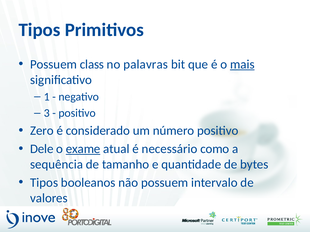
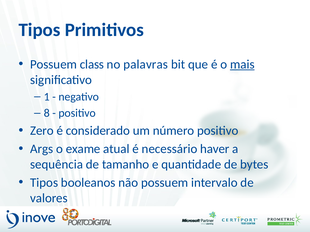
3: 3 -> 8
Dele: Dele -> Args
exame underline: present -> none
como: como -> haver
